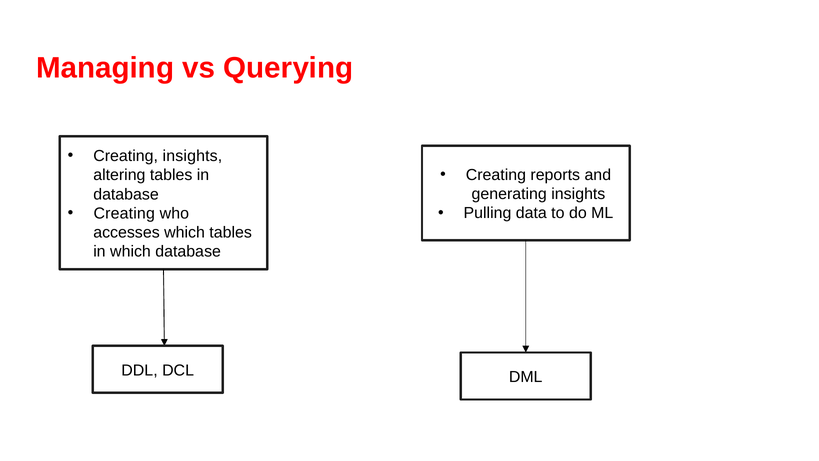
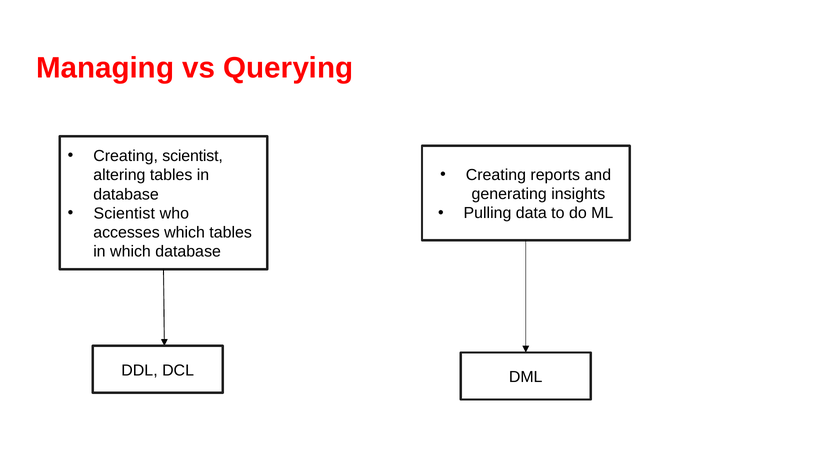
Creating insights: insights -> scientist
Creating at (124, 213): Creating -> Scientist
